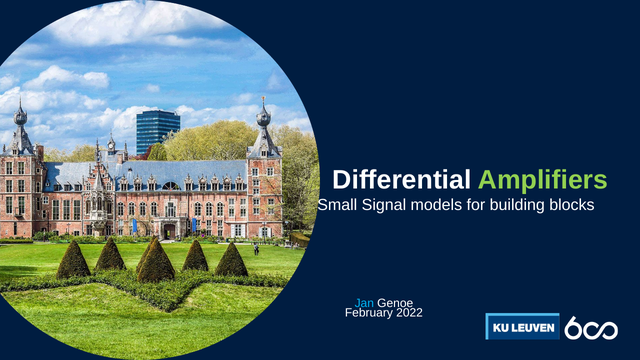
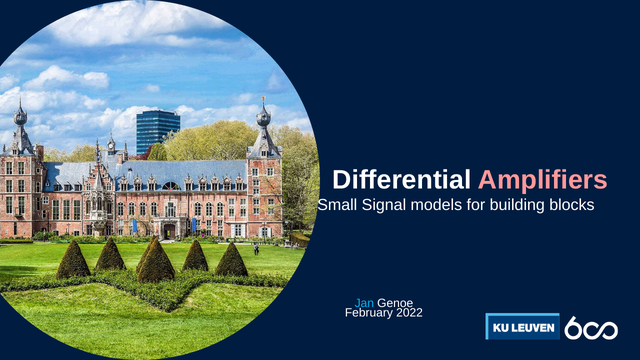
Amplifiers colour: light green -> pink
